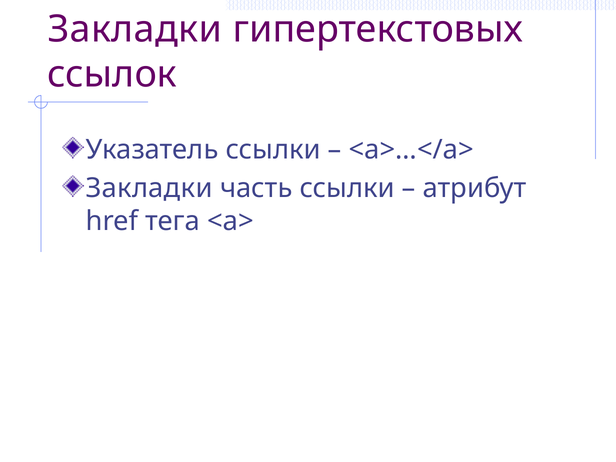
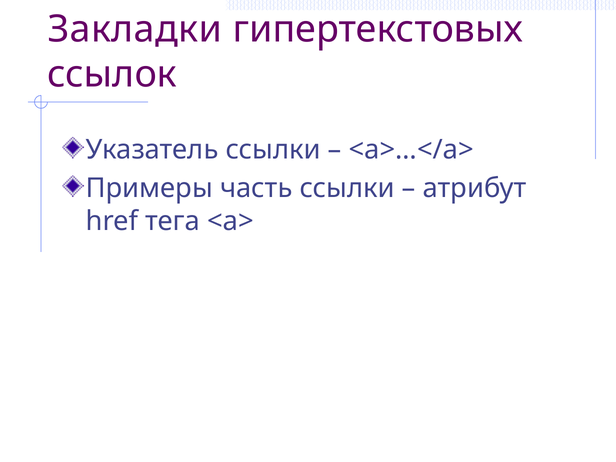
Закладки at (149, 188): Закладки -> Примеры
